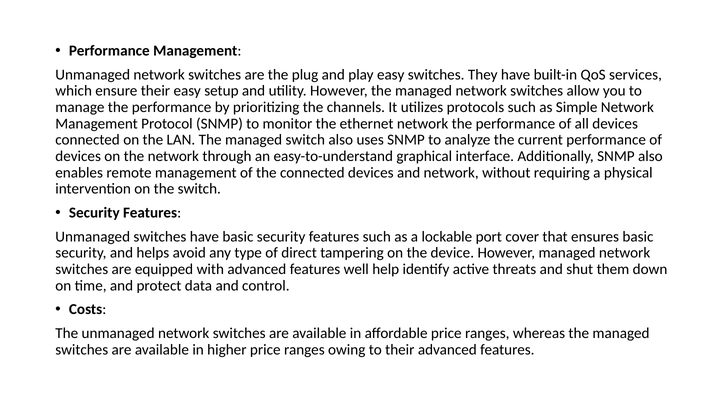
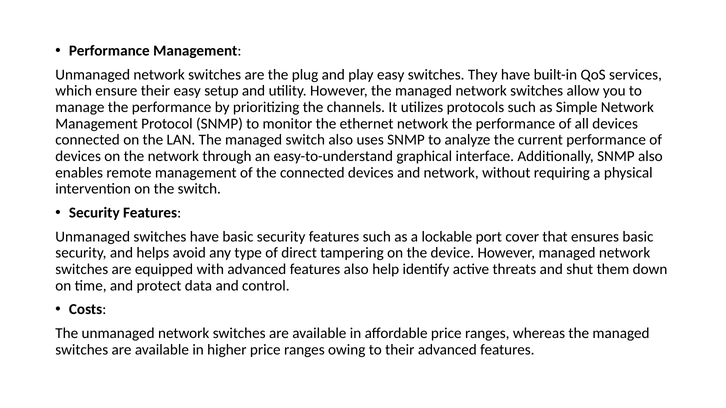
features well: well -> also
